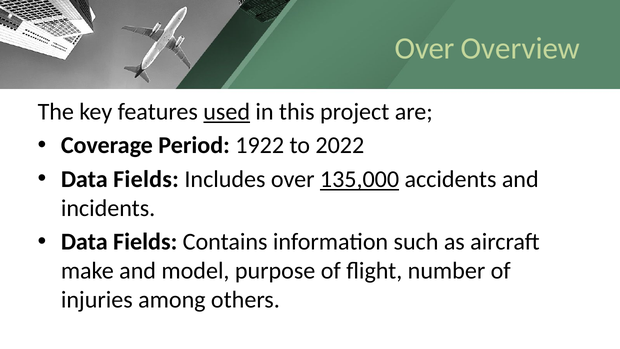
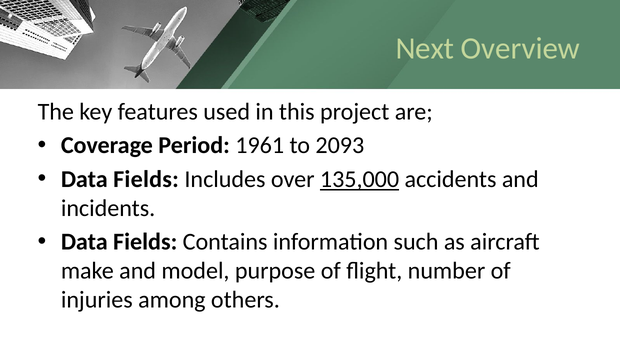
Over at (425, 48): Over -> Next
used underline: present -> none
1922: 1922 -> 1961
2022: 2022 -> 2093
